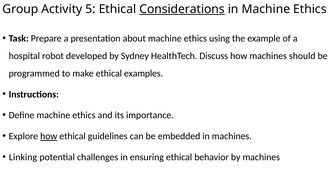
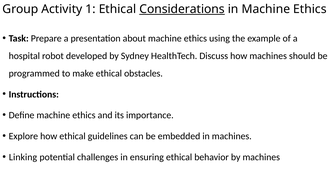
5: 5 -> 1
examples: examples -> obstacles
how at (49, 136) underline: present -> none
